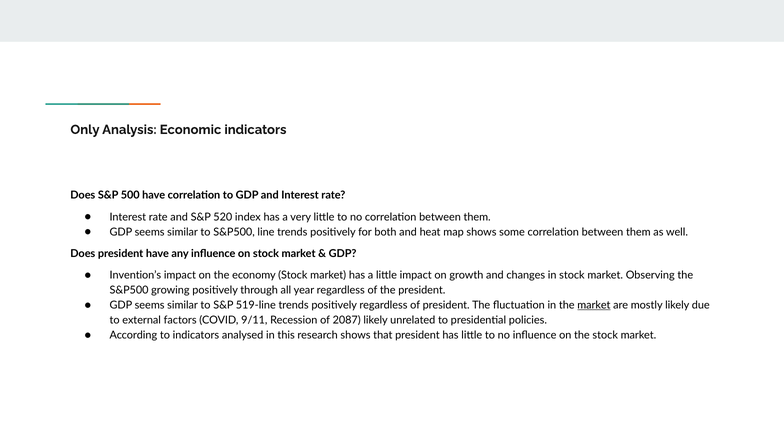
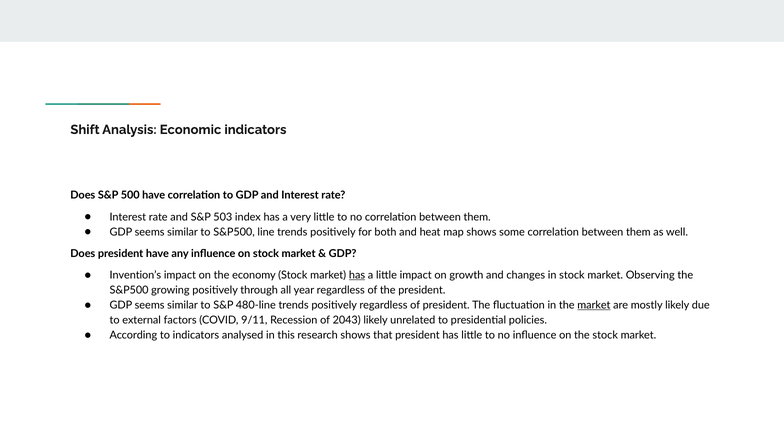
Only: Only -> Shift
520: 520 -> 503
has at (357, 275) underline: none -> present
519-line: 519-line -> 480-line
2087: 2087 -> 2043
